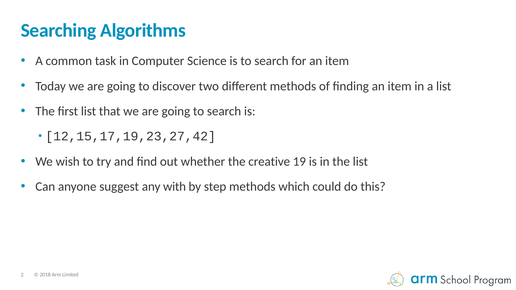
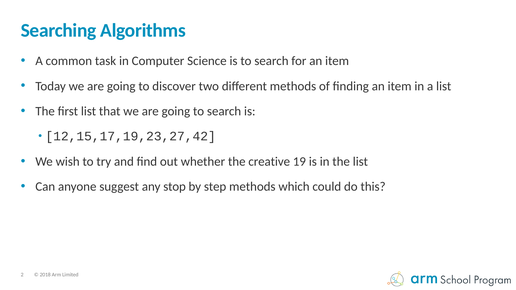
with: with -> stop
